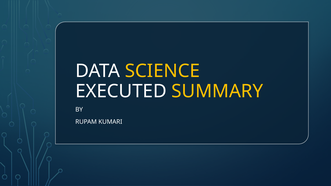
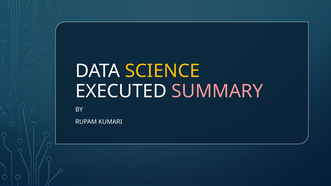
SUMMARY colour: yellow -> pink
